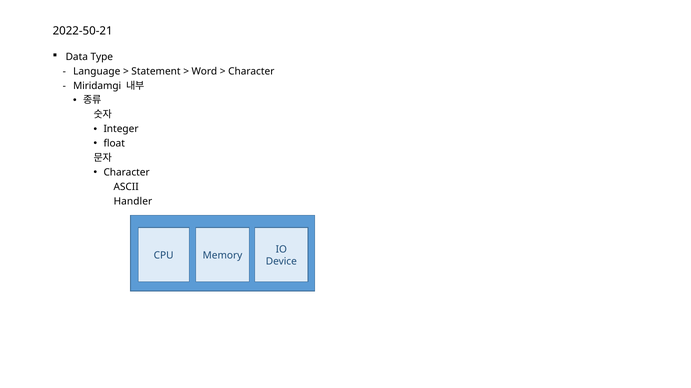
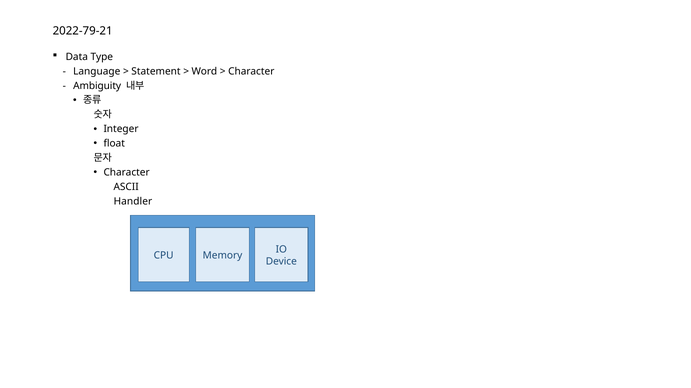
2022-50-21: 2022-50-21 -> 2022-79-21
Miridamgi: Miridamgi -> Ambiguity
